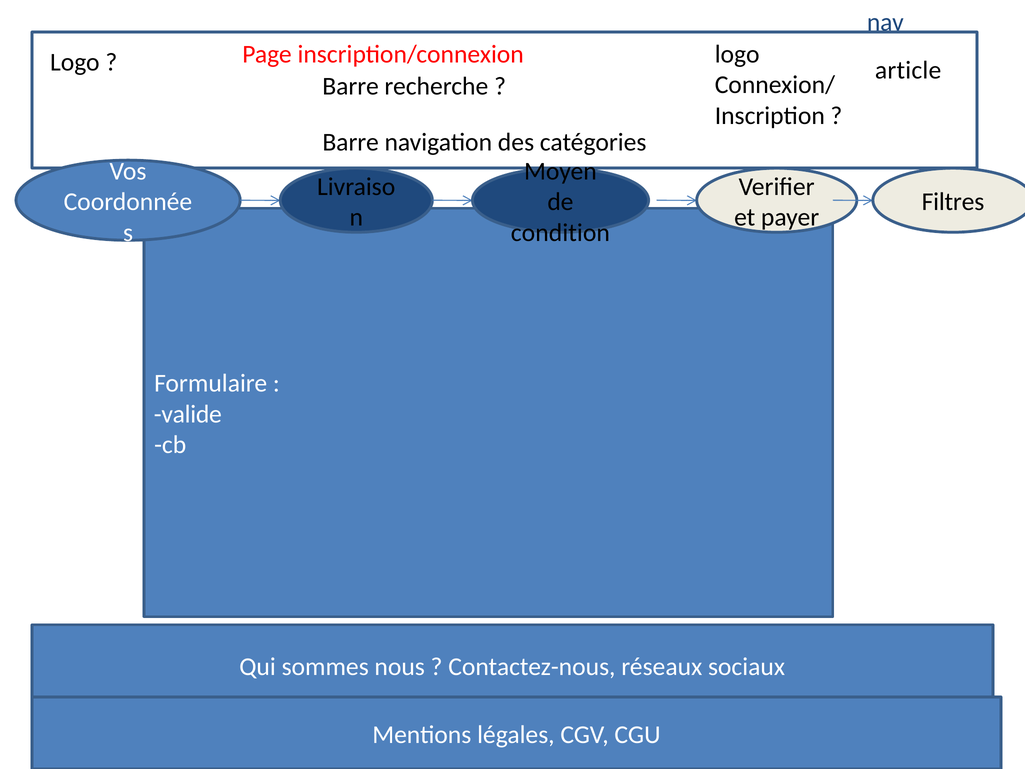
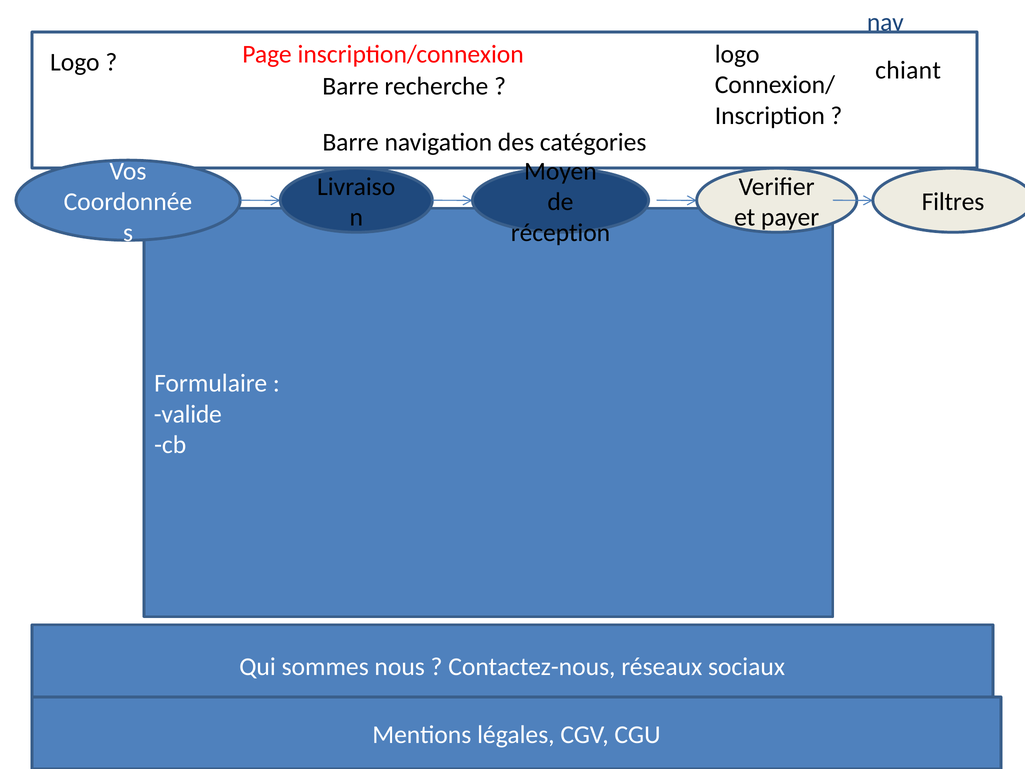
article: article -> chiant
condition: condition -> réception
